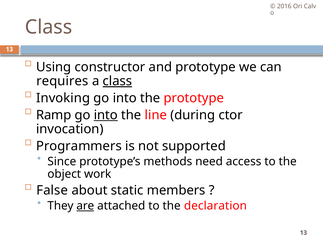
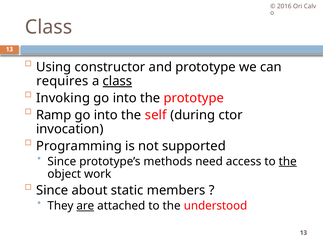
into at (106, 115) underline: present -> none
line: line -> self
Programmers: Programmers -> Programming
the at (288, 161) underline: none -> present
False at (52, 190): False -> Since
declaration: declaration -> understood
